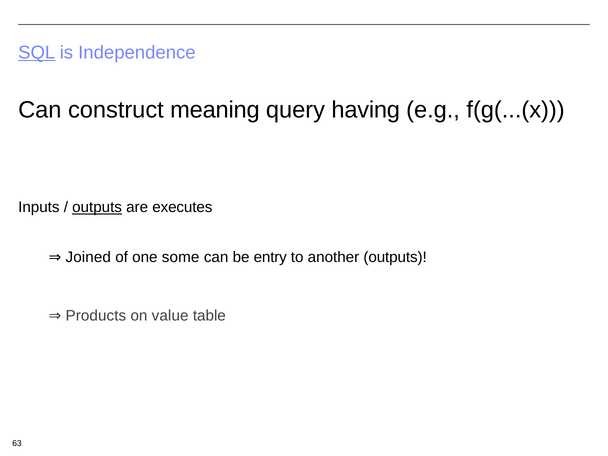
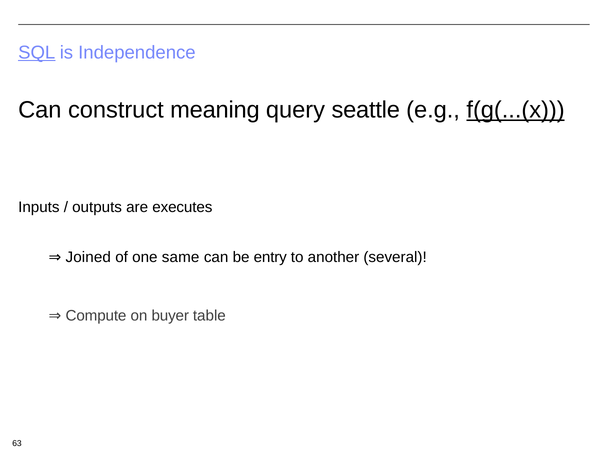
having: having -> seattle
f(g(...(x underline: none -> present
outputs at (97, 207) underline: present -> none
some: some -> same
another outputs: outputs -> several
Products: Products -> Compute
value: value -> buyer
